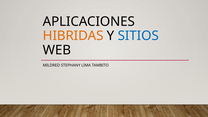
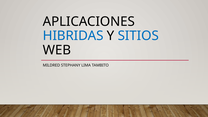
HIBRIDAS colour: orange -> blue
